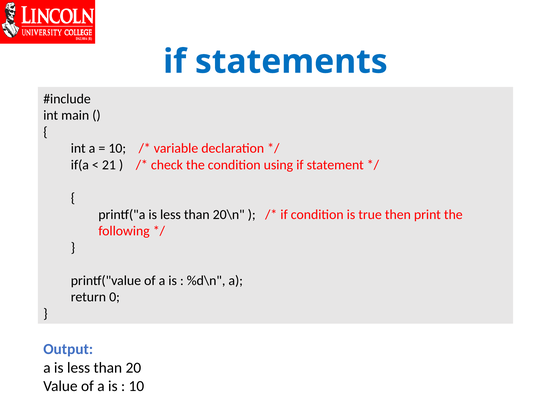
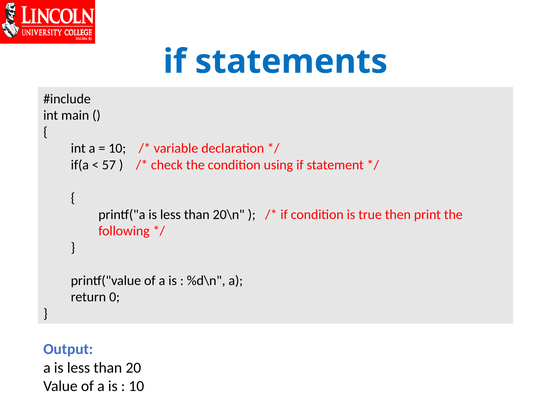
21: 21 -> 57
